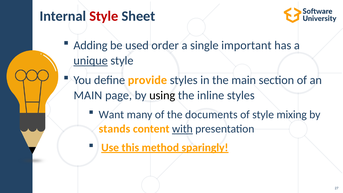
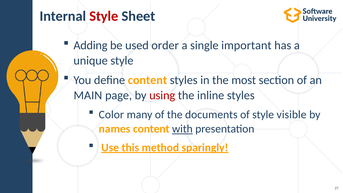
unique underline: present -> none
define provide: provide -> content
the main: main -> most
using colour: black -> red
Want: Want -> Color
mixing: mixing -> visible
stands: stands -> names
